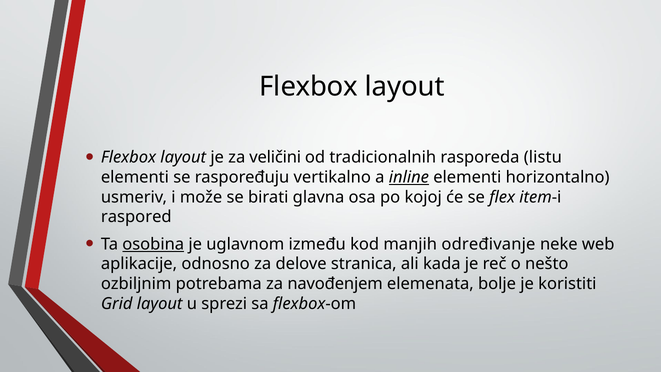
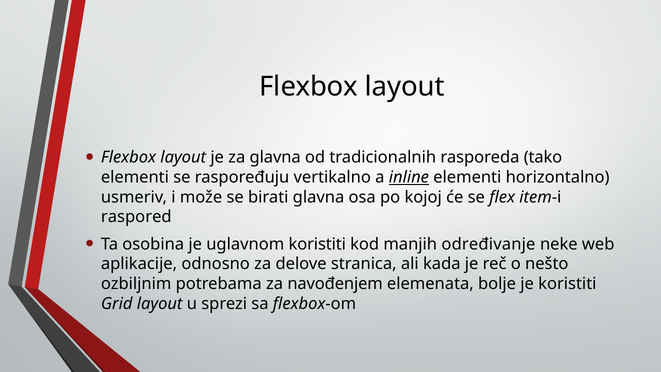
za veličini: veličini -> glavna
listu: listu -> tako
osobina underline: present -> none
uglavnom između: između -> koristiti
